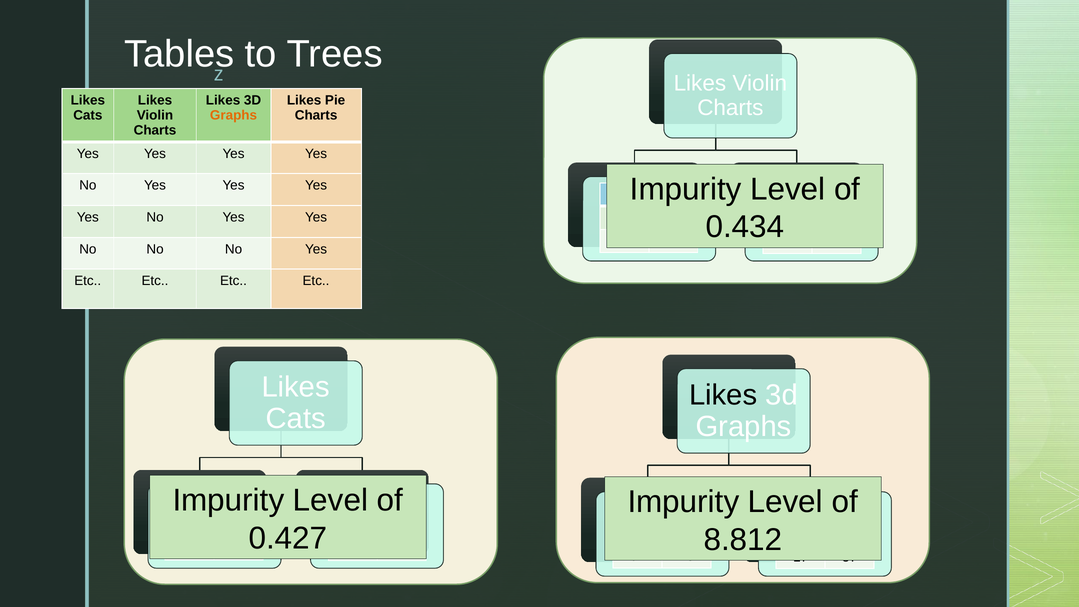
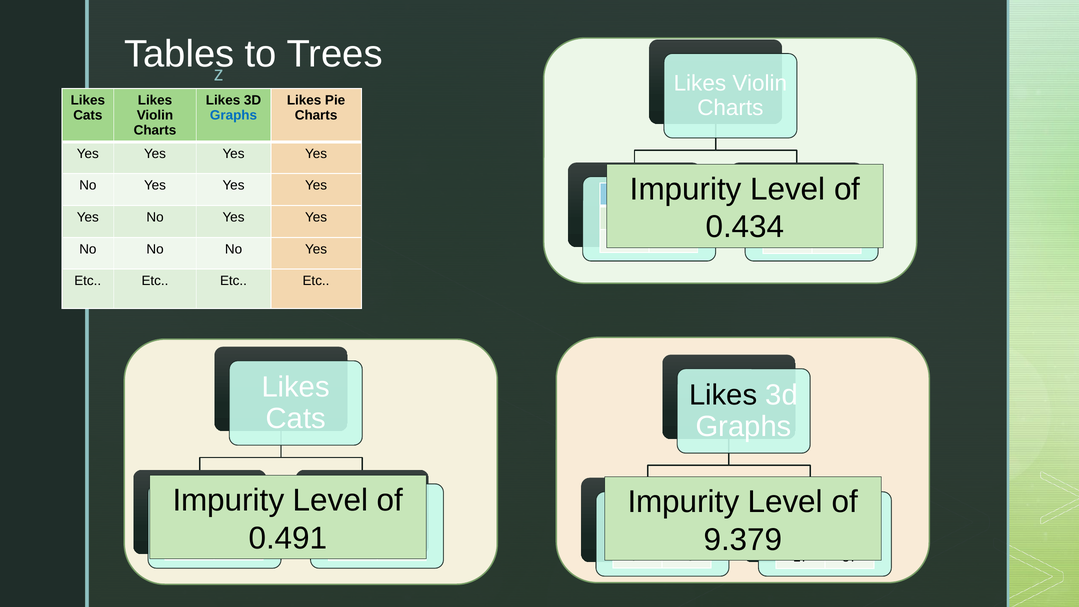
Graphs at (234, 115) colour: orange -> blue
0.427: 0.427 -> 0.491
8.812: 8.812 -> 9.379
